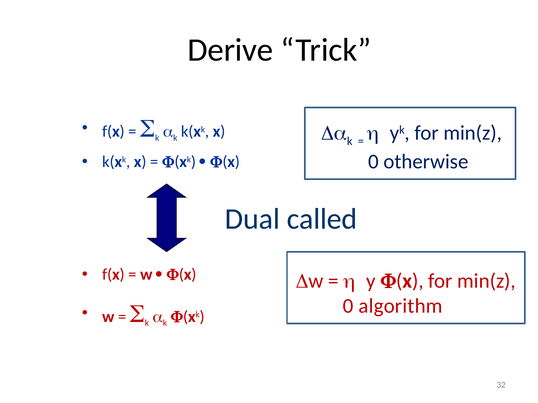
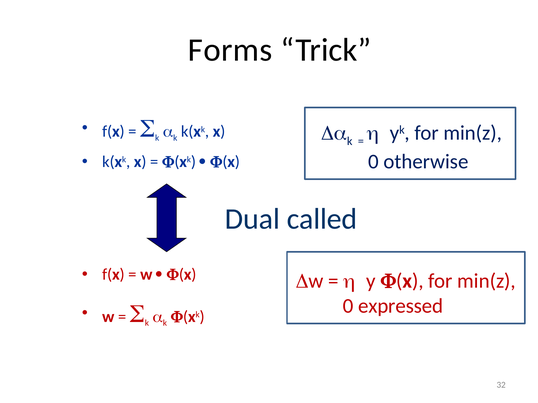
Derive: Derive -> Forms
algorithm: algorithm -> expressed
